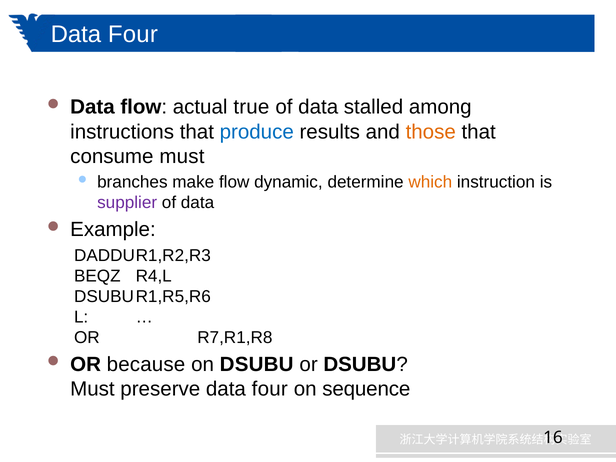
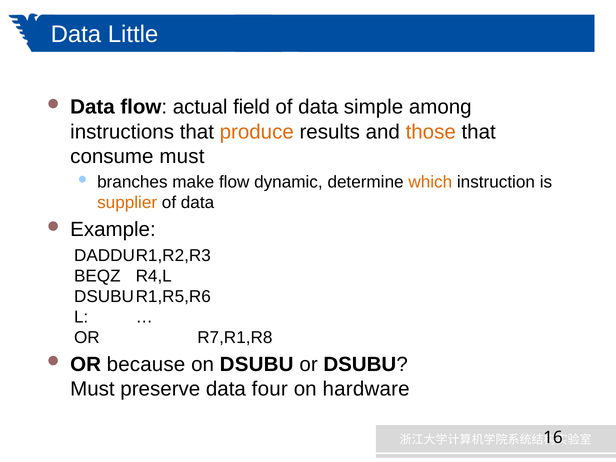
Four at (133, 34): Four -> Little
true: true -> field
stalled: stalled -> simple
produce colour: blue -> orange
supplier colour: purple -> orange
sequence: sequence -> hardware
